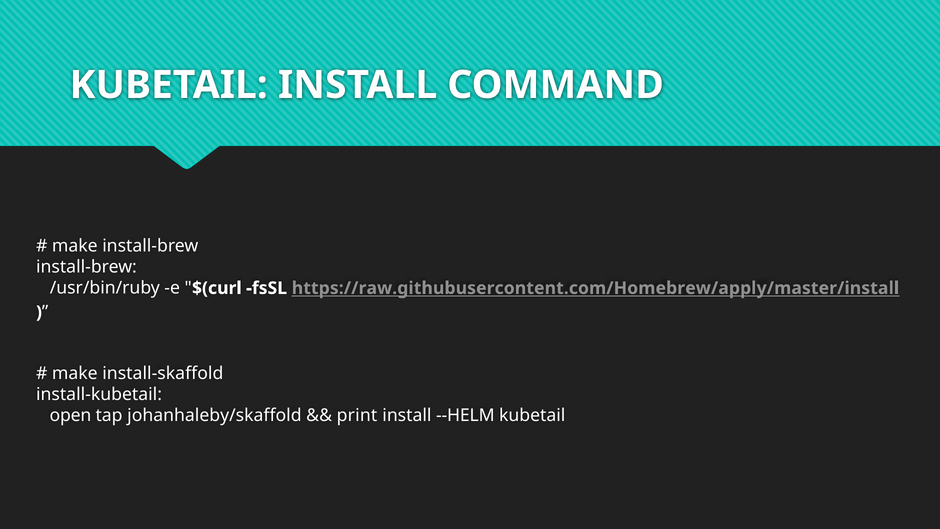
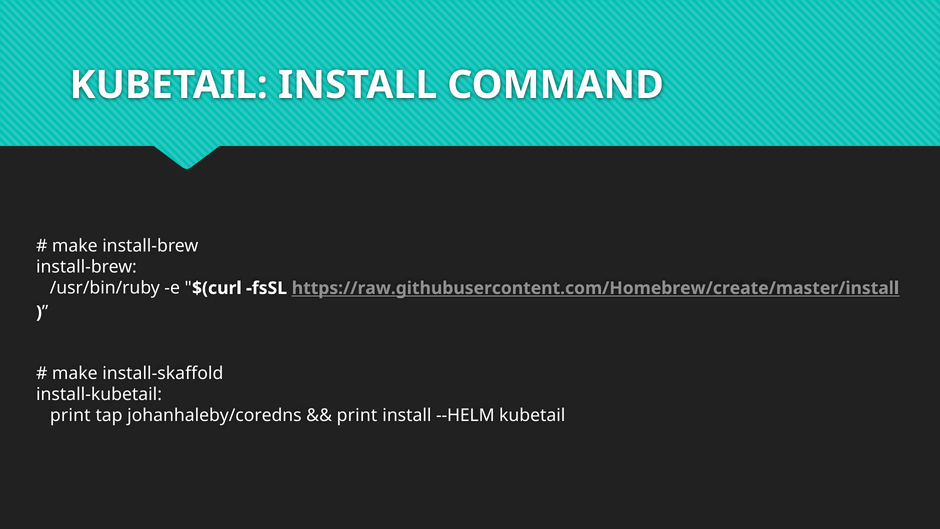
https://raw.githubusercontent.com/Homebrew/apply/master/install: https://raw.githubusercontent.com/Homebrew/apply/master/install -> https://raw.githubusercontent.com/Homebrew/create/master/install
open at (70, 415): open -> print
johanhaleby/skaffold: johanhaleby/skaffold -> johanhaleby/coredns
